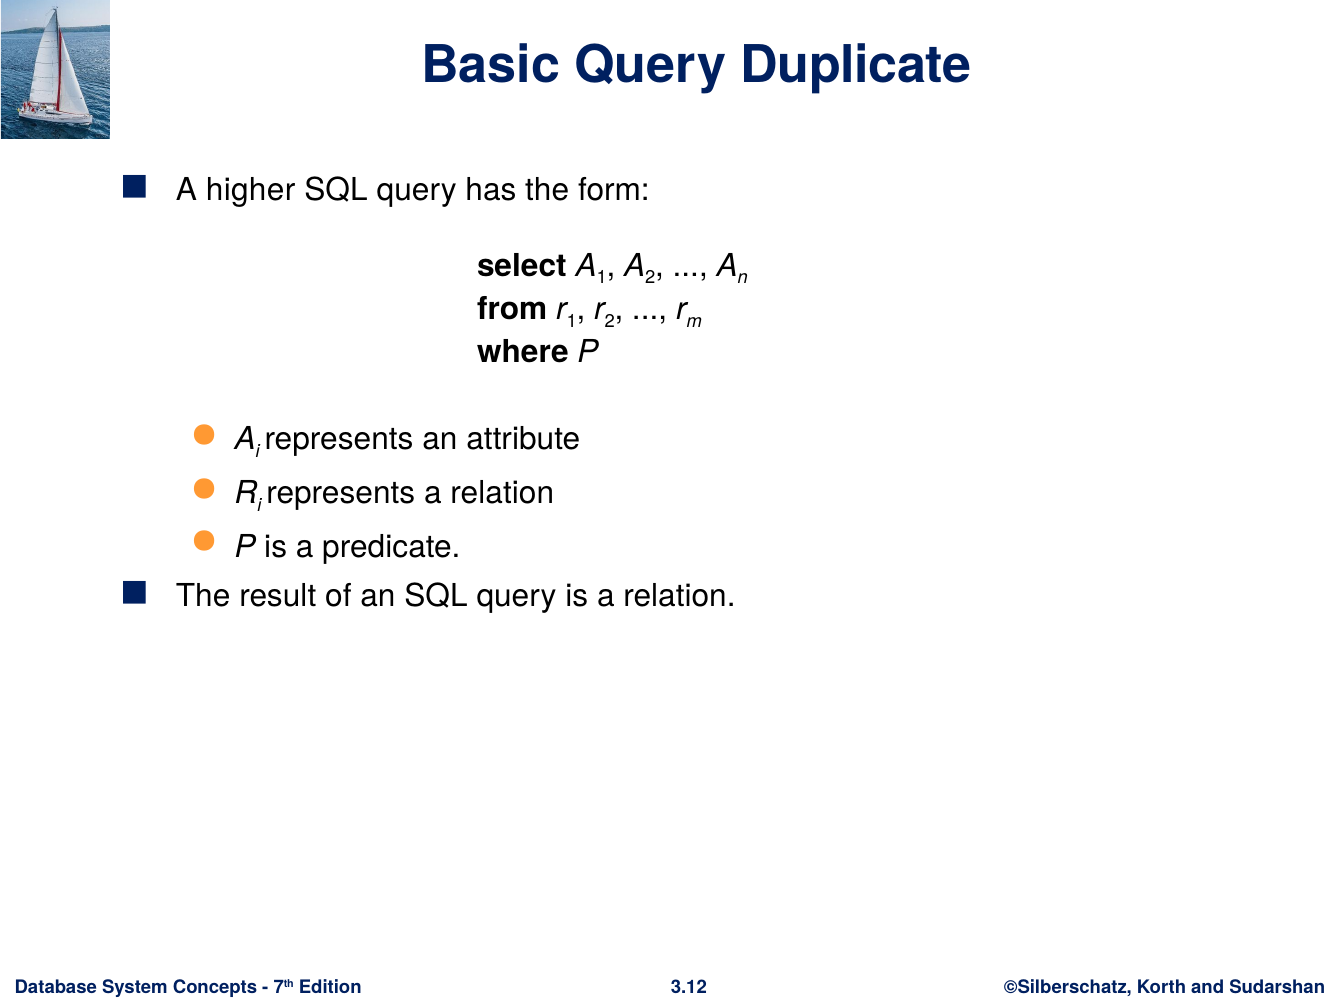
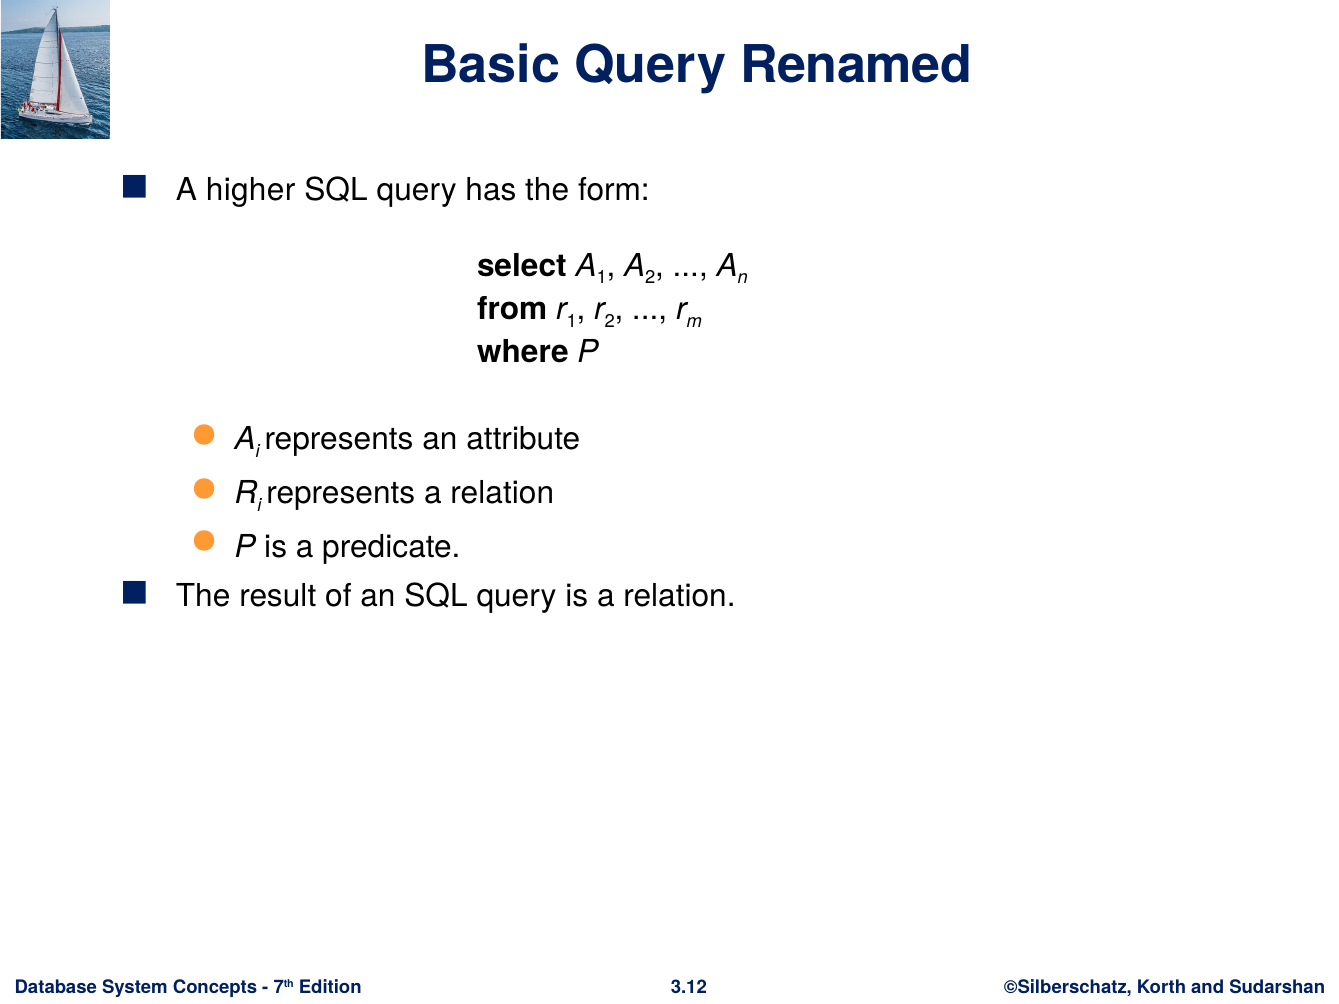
Duplicate: Duplicate -> Renamed
